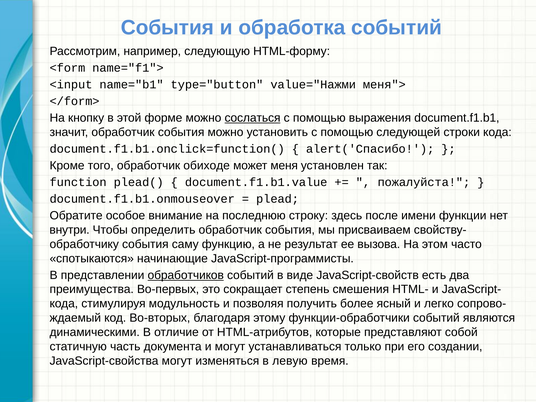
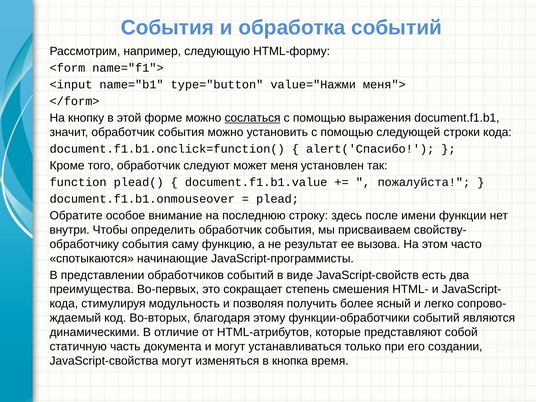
обиходе: обиходе -> следуют
обработчиков underline: present -> none
левую: левую -> кнопка
